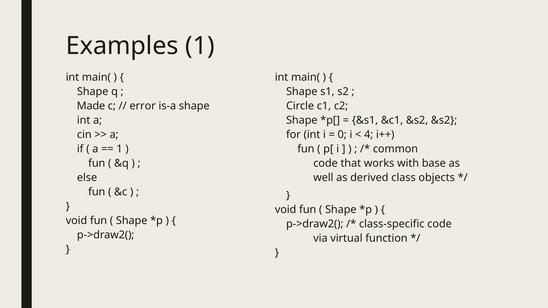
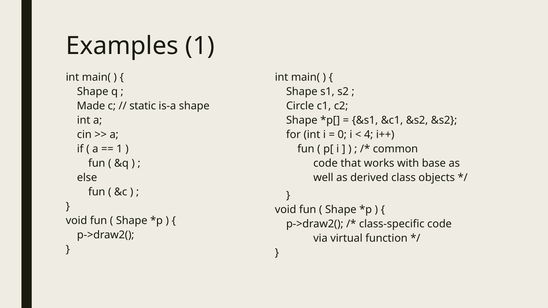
error: error -> static
